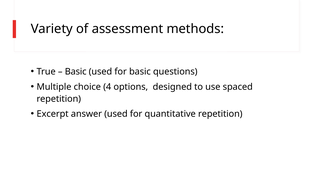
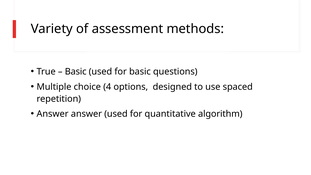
Excerpt at (53, 114): Excerpt -> Answer
quantitative repetition: repetition -> algorithm
